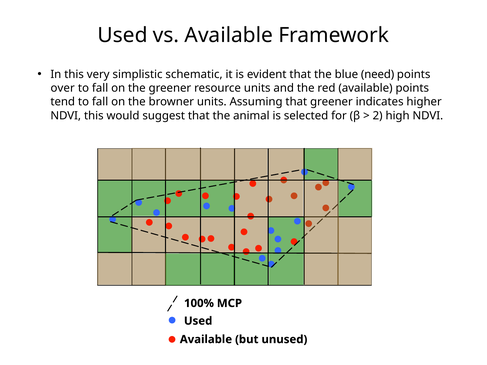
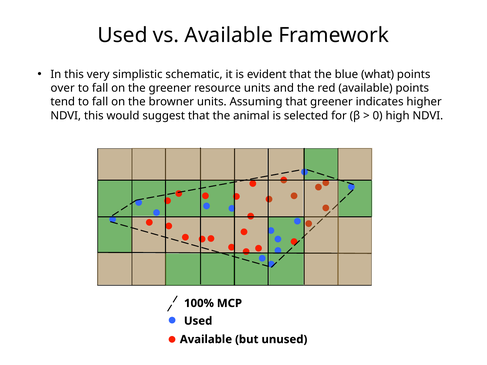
need: need -> what
2: 2 -> 0
